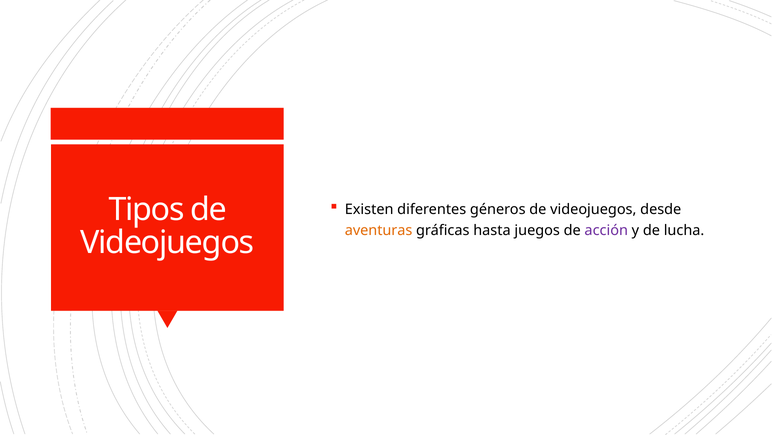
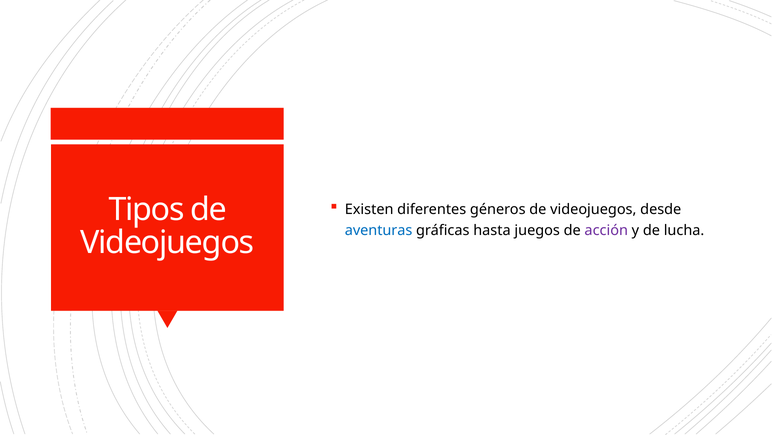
aventuras colour: orange -> blue
